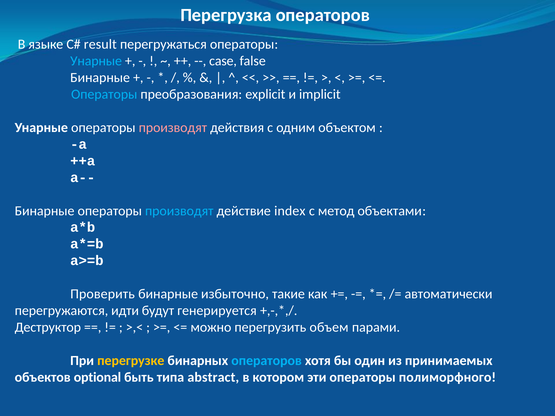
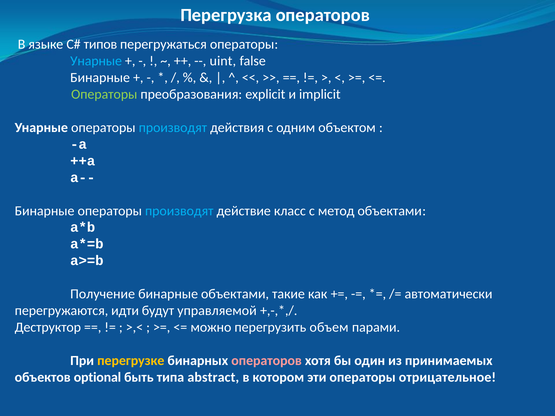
result: result -> типов
case: case -> uint
Операторы at (104, 94) colour: light blue -> light green
производят at (173, 128) colour: pink -> light blue
index: index -> класс
Проверить: Проверить -> Получение
бинарные избыточно: избыточно -> объектами
генерируется: генерируется -> управляемой
операторов at (267, 361) colour: light blue -> pink
полиморфного: полиморфного -> отрицательное
